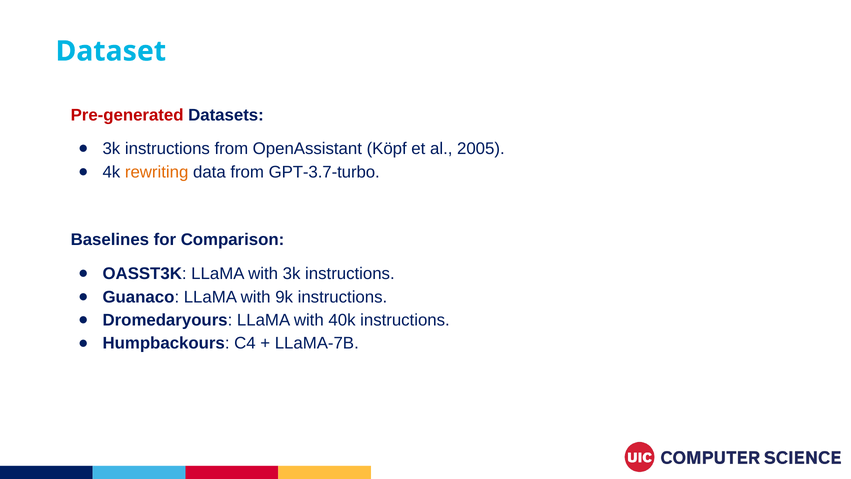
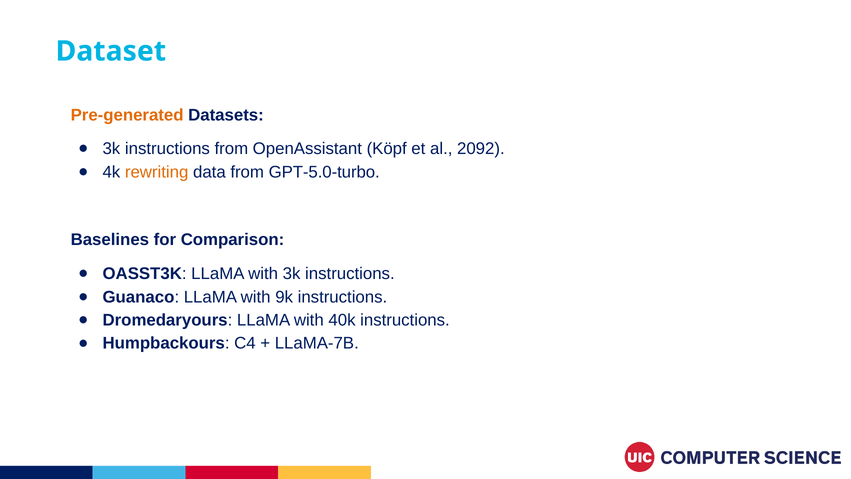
Pre-generated colour: red -> orange
2005: 2005 -> 2092
GPT-3.7-turbo: GPT-3.7-turbo -> GPT-5.0-turbo
